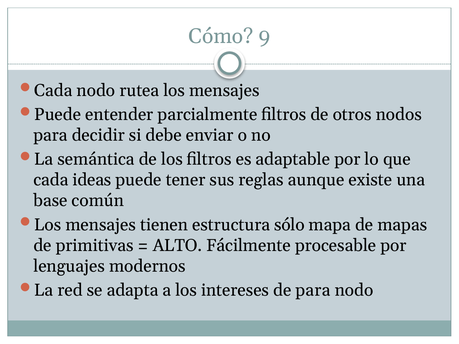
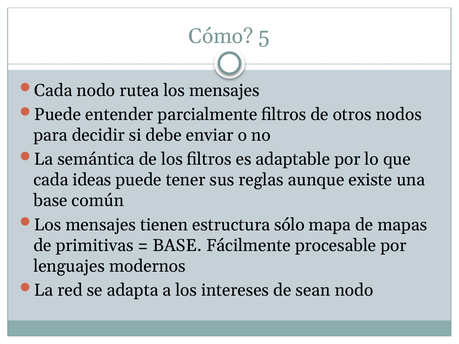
9: 9 -> 5
ALTO at (178, 246): ALTO -> BASE
de para: para -> sean
